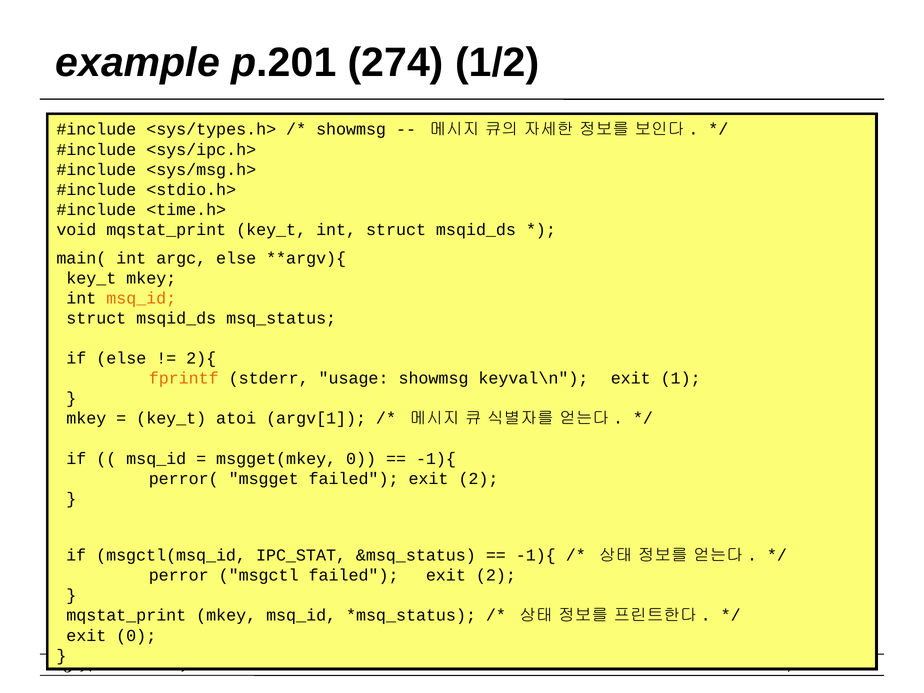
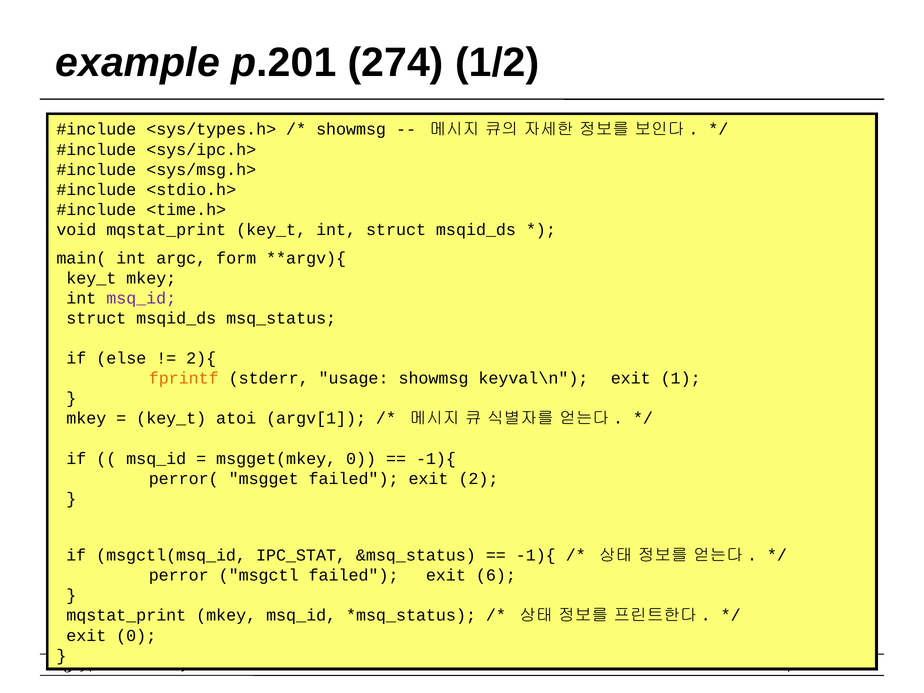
argc else: else -> form
msq_id at (141, 298) colour: orange -> purple
msgctl failed exit 2: 2 -> 6
